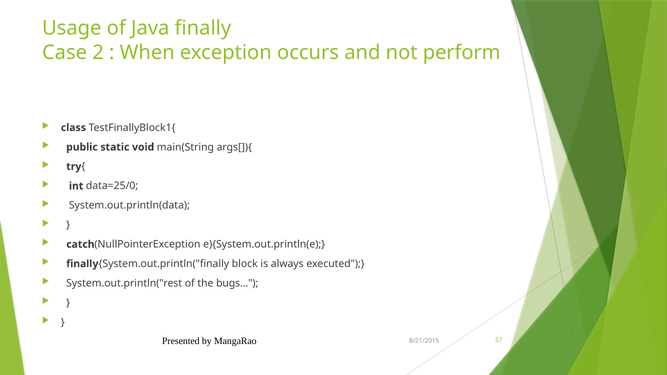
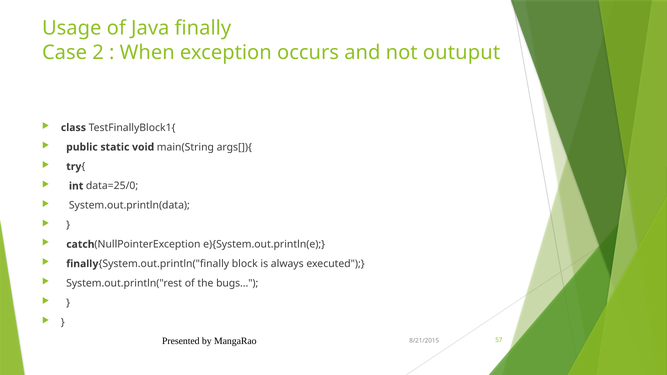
perform: perform -> outuput
